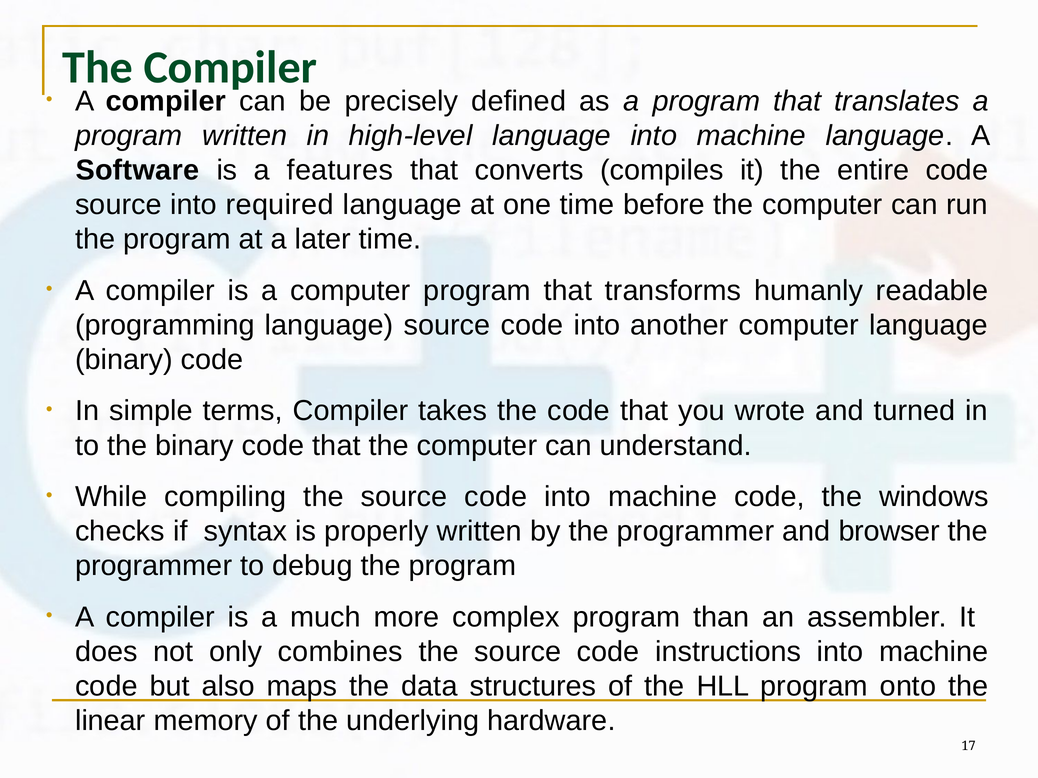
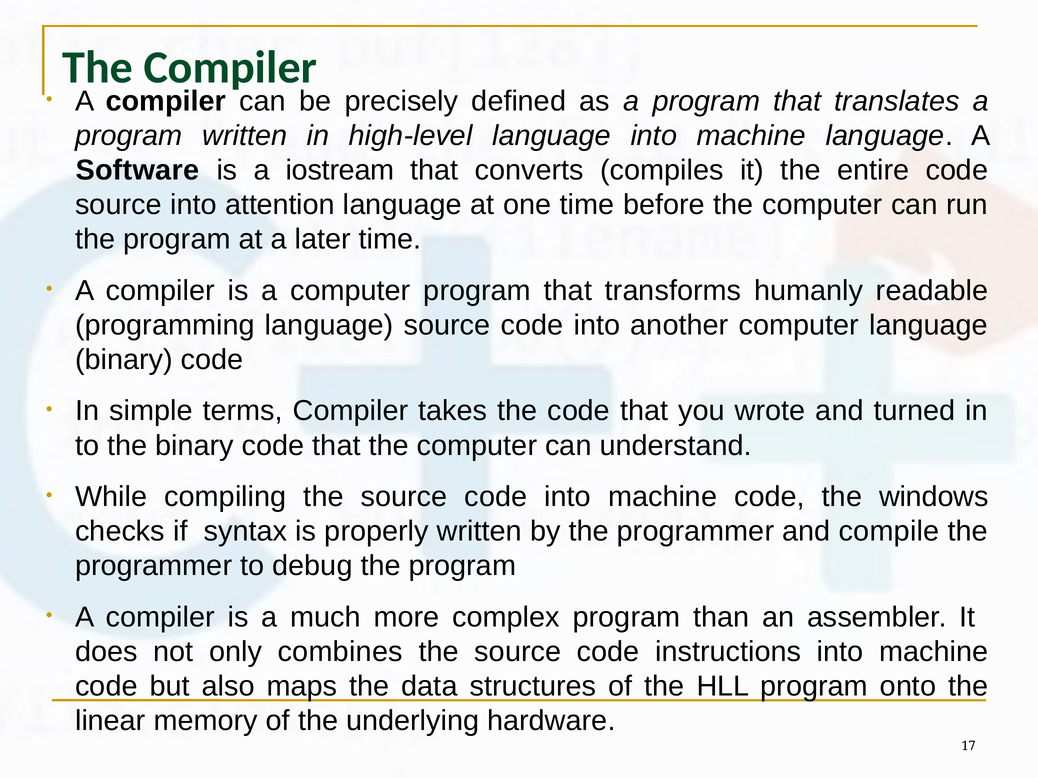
features: features -> iostream
required: required -> attention
browser: browser -> compile
